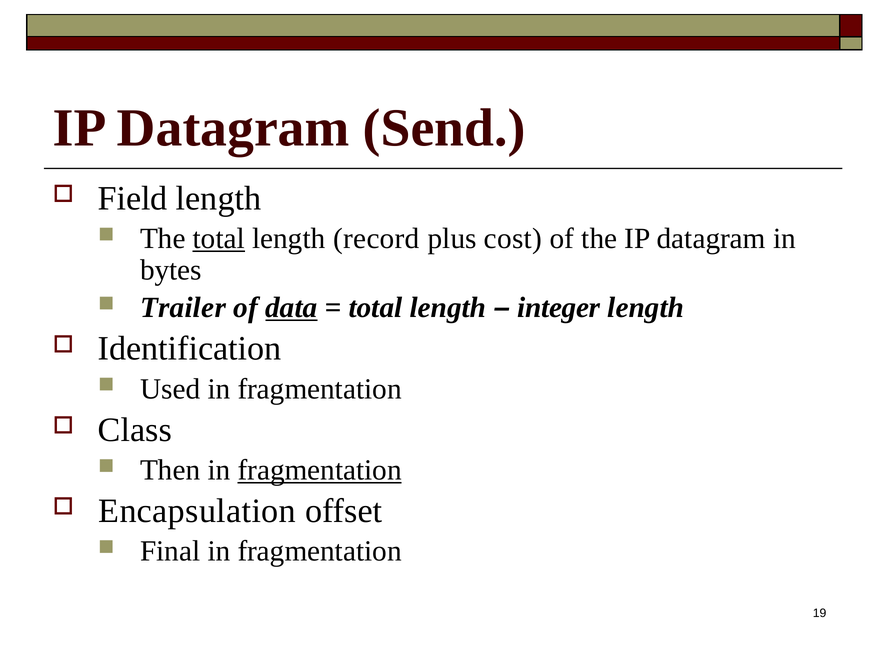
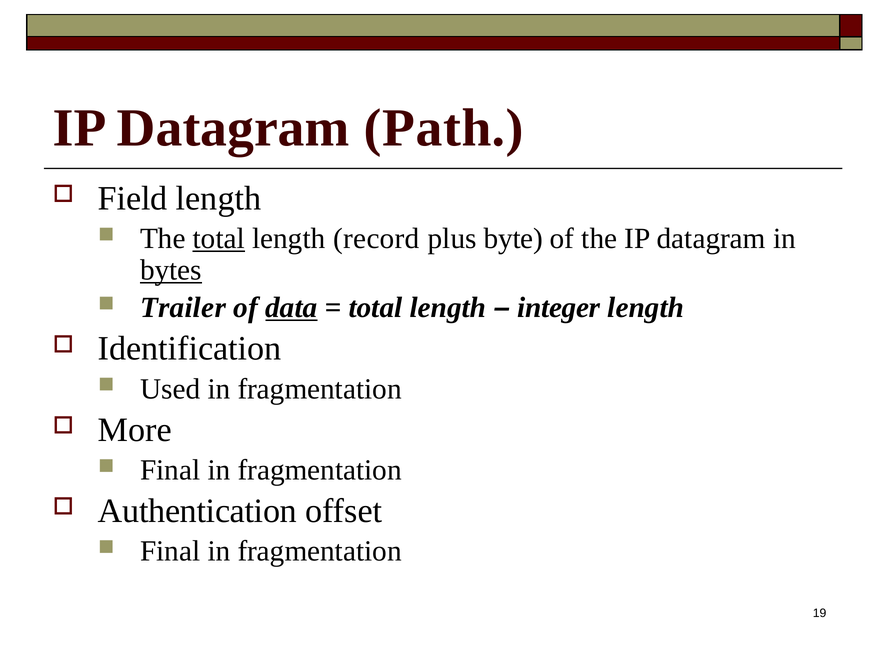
Send: Send -> Path
cost: cost -> byte
bytes underline: none -> present
Class: Class -> More
Then at (170, 470): Then -> Final
fragmentation at (320, 470) underline: present -> none
Encapsulation: Encapsulation -> Authentication
